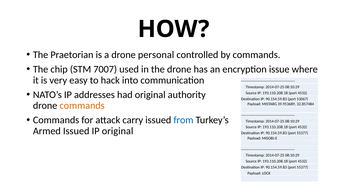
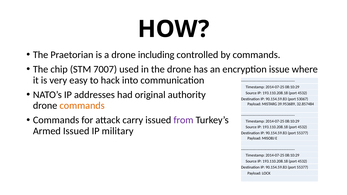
personal: personal -> including
from colour: blue -> purple
IP original: original -> military
